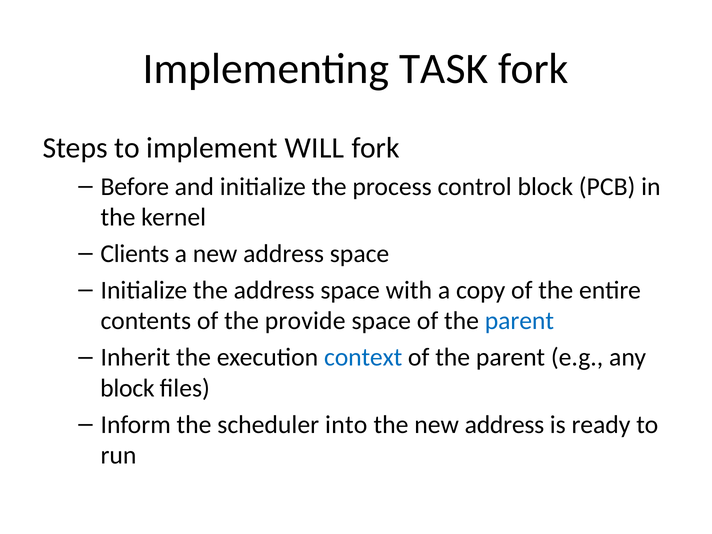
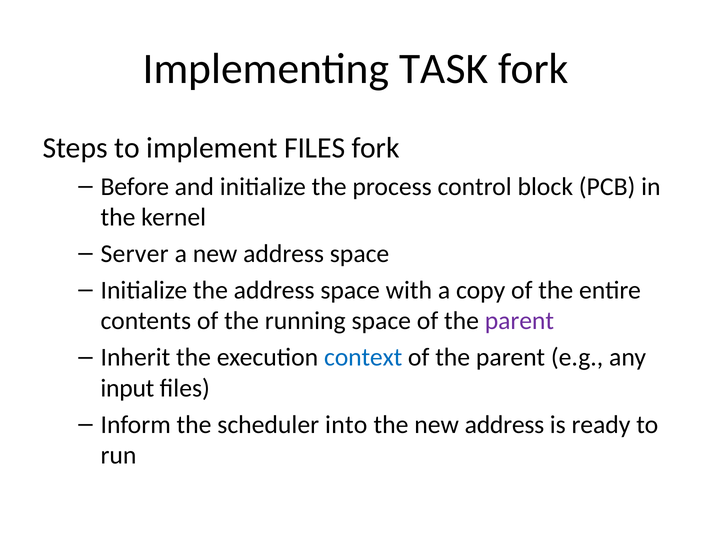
implement WILL: WILL -> FILES
Clients: Clients -> Server
provide: provide -> running
parent at (519, 321) colour: blue -> purple
block at (127, 388): block -> input
